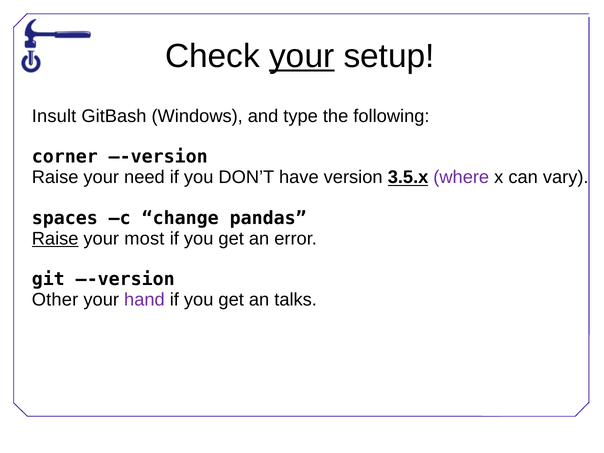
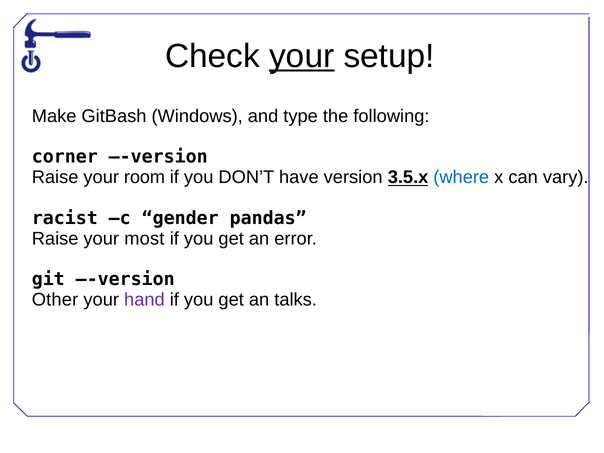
Insult: Insult -> Make
need: need -> room
where colour: purple -> blue
spaces: spaces -> racist
change: change -> gender
Raise at (55, 238) underline: present -> none
